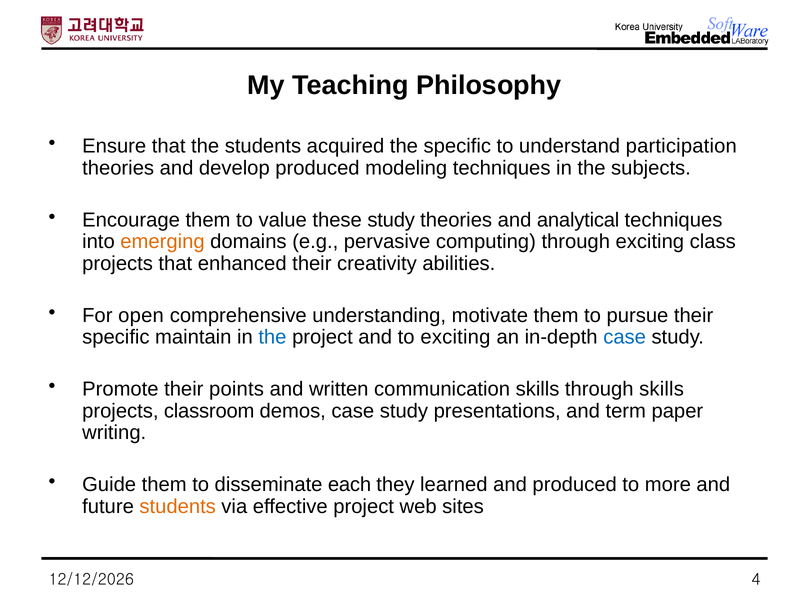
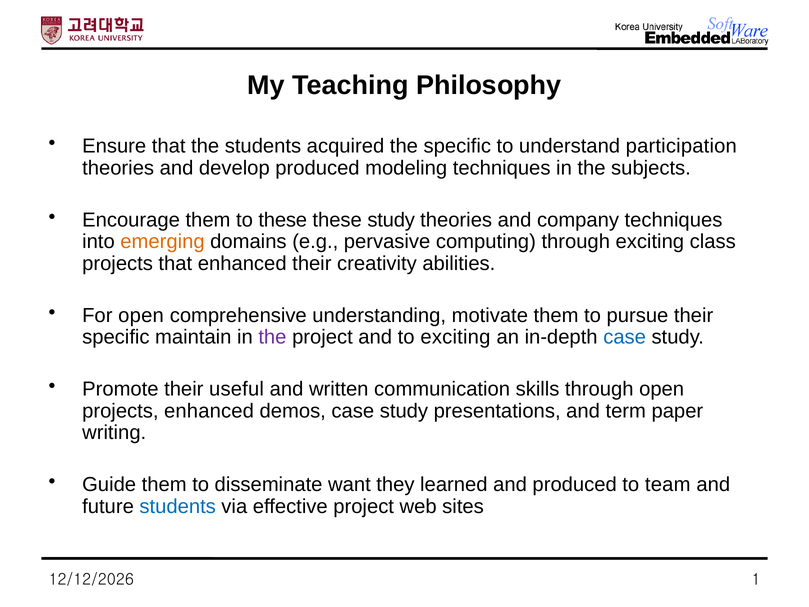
to value: value -> these
analytical: analytical -> company
the at (272, 337) colour: blue -> purple
points: points -> useful
through skills: skills -> open
projects classroom: classroom -> enhanced
each: each -> want
more: more -> team
students at (178, 506) colour: orange -> blue
4: 4 -> 1
